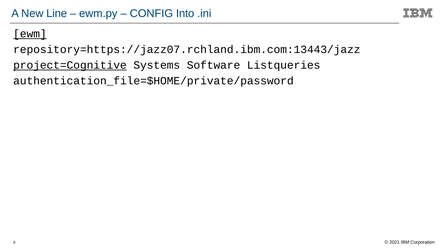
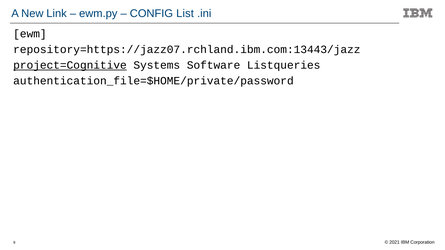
Line: Line -> Link
Into: Into -> List
ewm underline: present -> none
